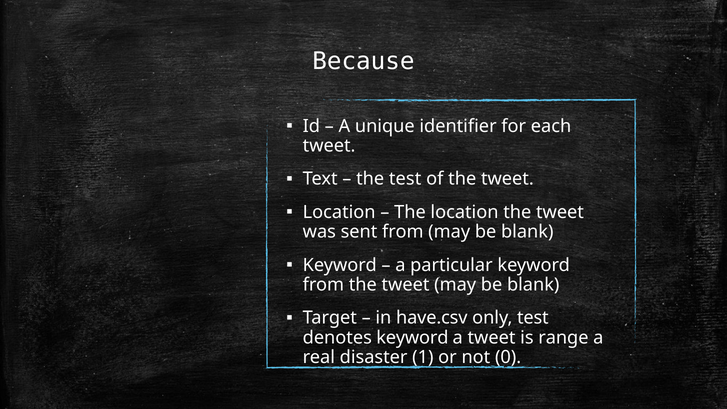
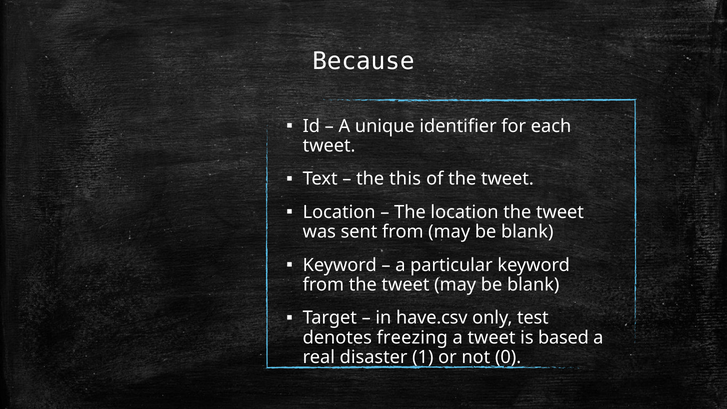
the test: test -> this
denotes keyword: keyword -> freezing
range: range -> based
